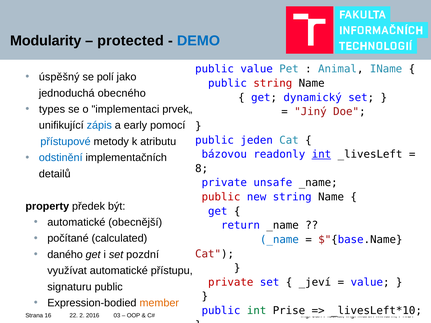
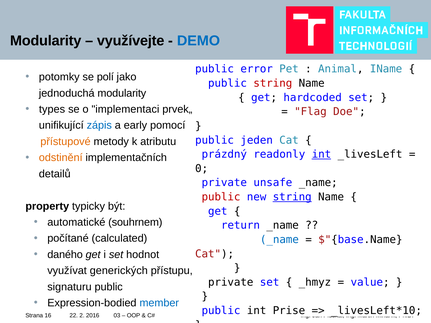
protected: protected -> využívejte
public value: value -> error
úspěšný: úspěšný -> potomky
jednoduchá obecného: obecného -> modularity
dynamický: dynamický -> hardcoded
Jiný: Jiný -> Flag
přístupové colour: blue -> orange
bázovou: bázovou -> prázdný
odstinění colour: blue -> orange
8: 8 -> 0
string at (292, 197) underline: none -> present
předek: předek -> typicky
obecnější: obecnější -> souhrnem
pozdní: pozdní -> hodnot
využívat automatické: automatické -> generických
private at (231, 282) colour: red -> black
_jeví: _jeví -> _hmyz
member colour: orange -> blue
int at (257, 311) colour: green -> black
